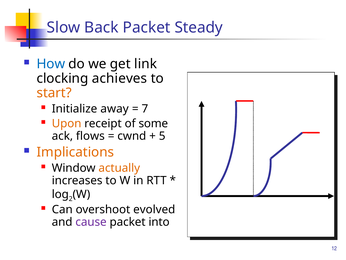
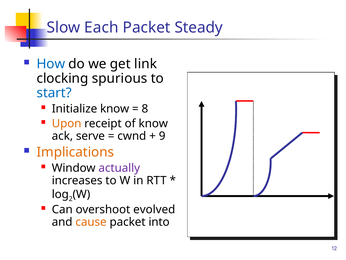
Back: Back -> Each
achieves: achieves -> spurious
start colour: orange -> blue
Initialize away: away -> know
7: 7 -> 8
of some: some -> know
flows: flows -> serve
5: 5 -> 9
actually colour: orange -> purple
cause colour: purple -> orange
